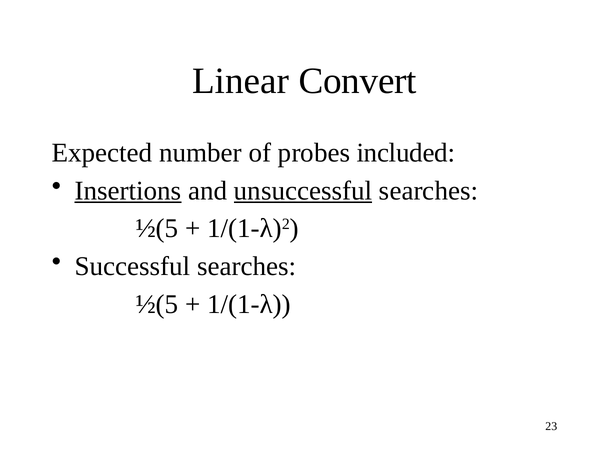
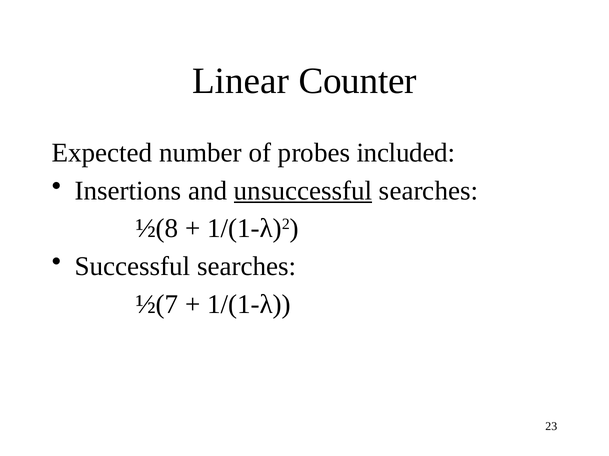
Convert: Convert -> Counter
Insertions underline: present -> none
½(5 at (157, 229): ½(5 -> ½(8
½(5 at (157, 305): ½(5 -> ½(7
